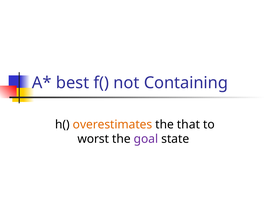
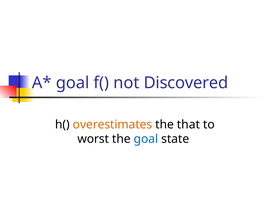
best at (73, 83): best -> goal
Containing: Containing -> Discovered
goal at (146, 139) colour: purple -> blue
